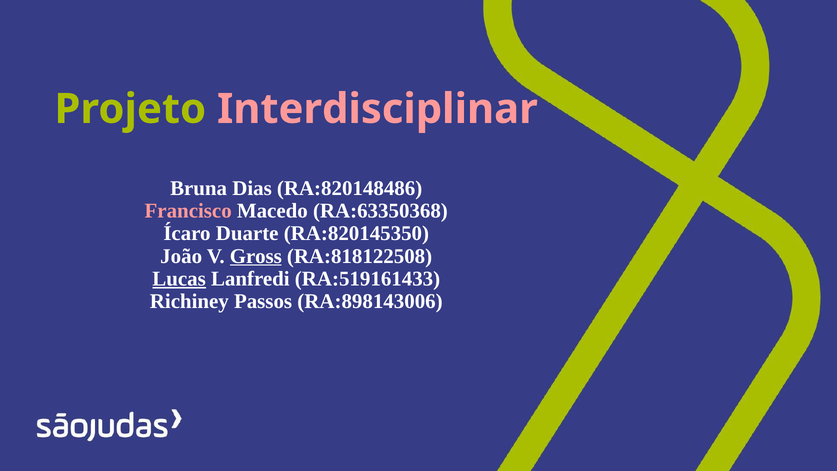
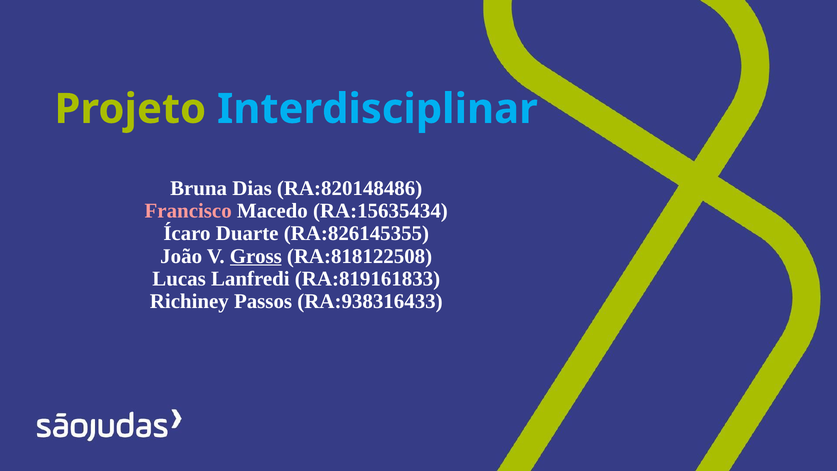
Interdisciplinar colour: pink -> light blue
RA:63350368: RA:63350368 -> RA:15635434
RA:820145350: RA:820145350 -> RA:826145355
Lucas underline: present -> none
RA:519161433: RA:519161433 -> RA:819161833
RA:898143006: RA:898143006 -> RA:938316433
